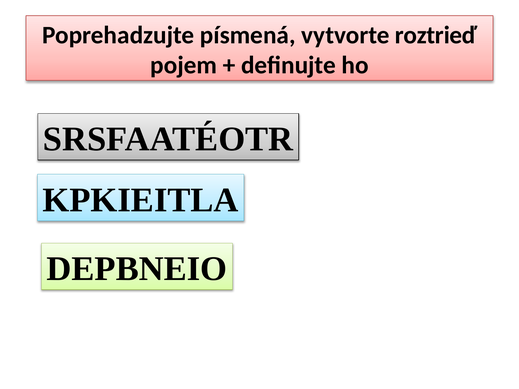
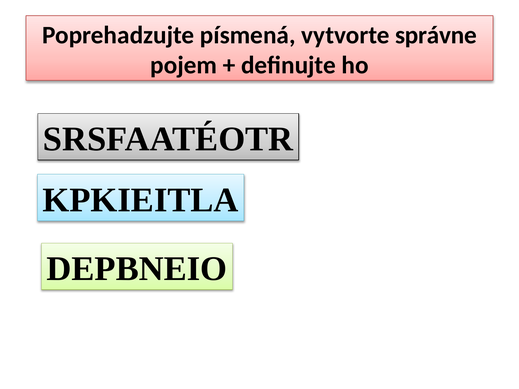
roztrieď: roztrieď -> správne
